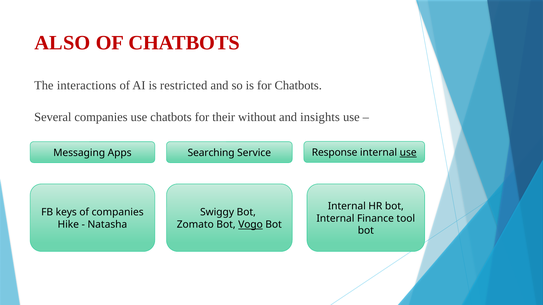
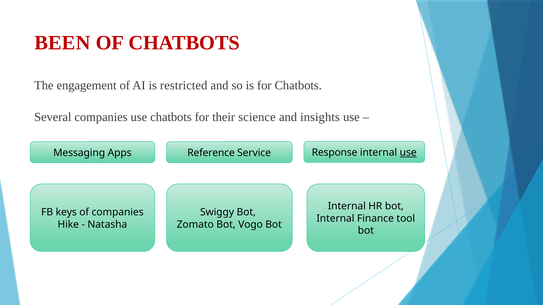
ALSO: ALSO -> BEEN
interactions: interactions -> engagement
without: without -> science
Searching: Searching -> Reference
Vogo underline: present -> none
